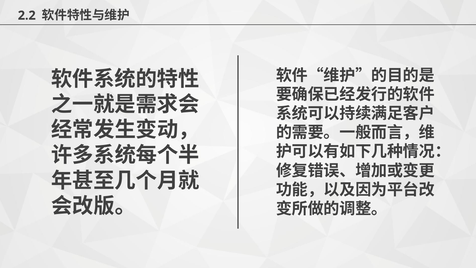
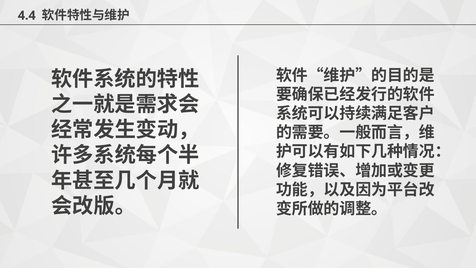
2.2: 2.2 -> 4.4
